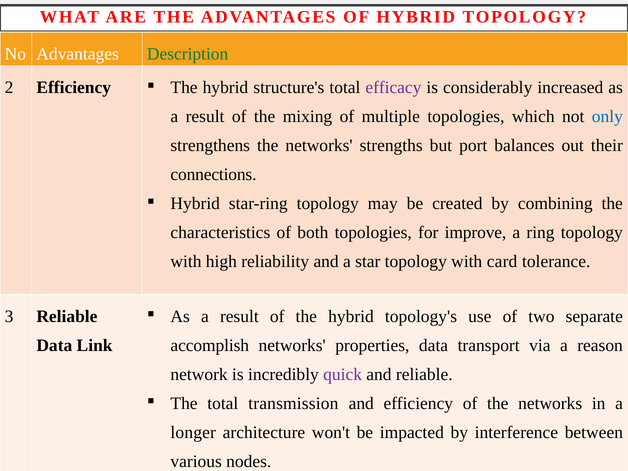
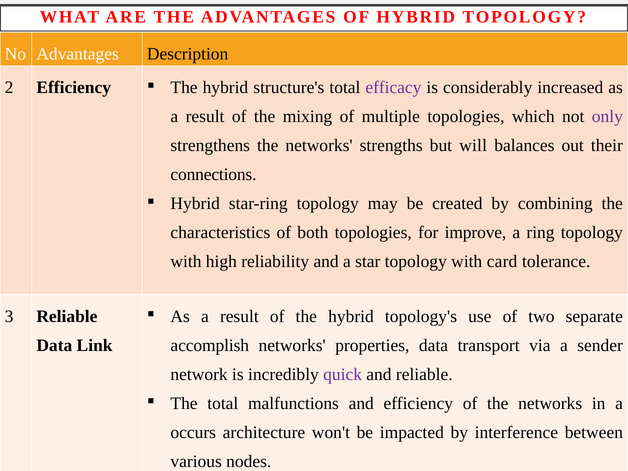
Description colour: green -> black
only colour: blue -> purple
port: port -> will
reason: reason -> sender
transmission: transmission -> malfunctions
longer: longer -> occurs
